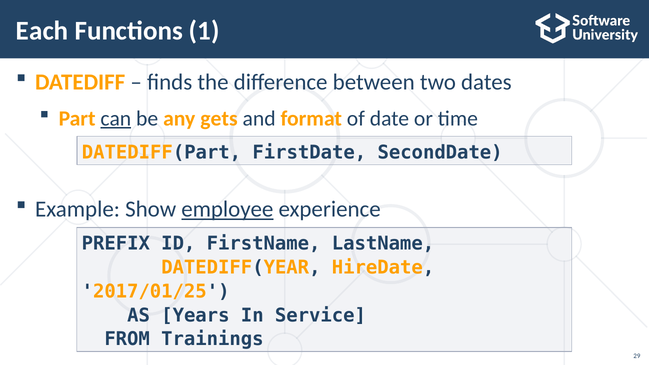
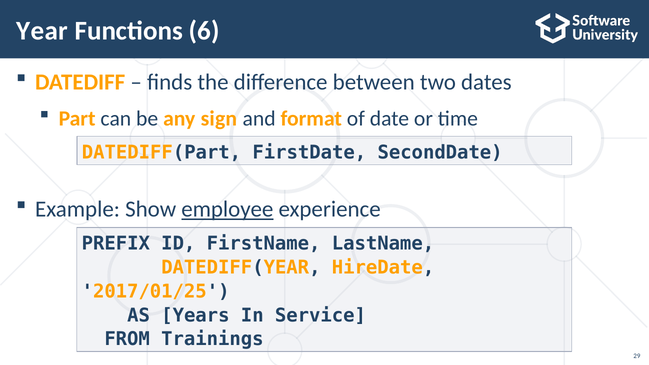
Each: Each -> Year
1: 1 -> 6
can underline: present -> none
gets: gets -> sign
